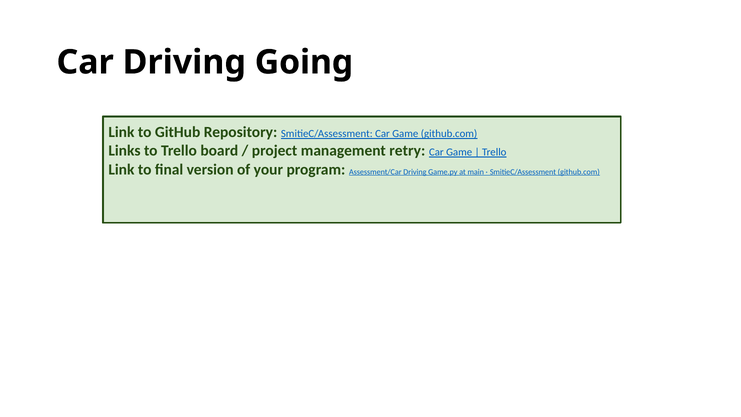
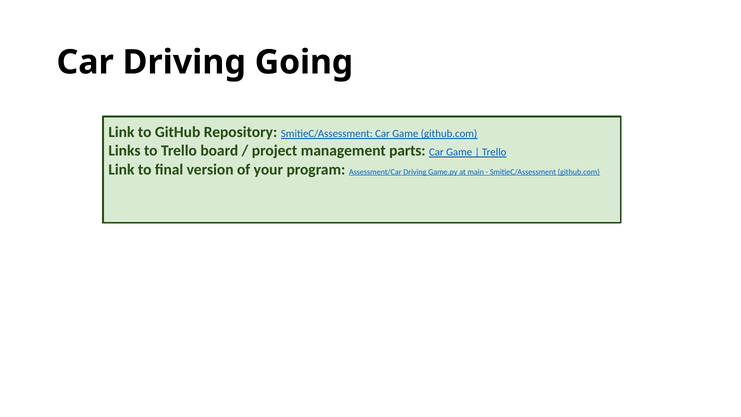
retry: retry -> parts
